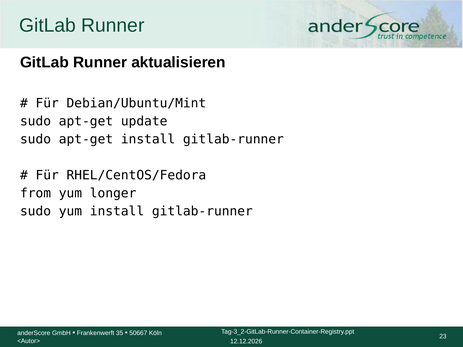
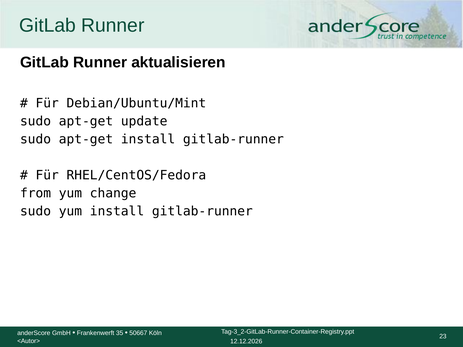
longer: longer -> change
